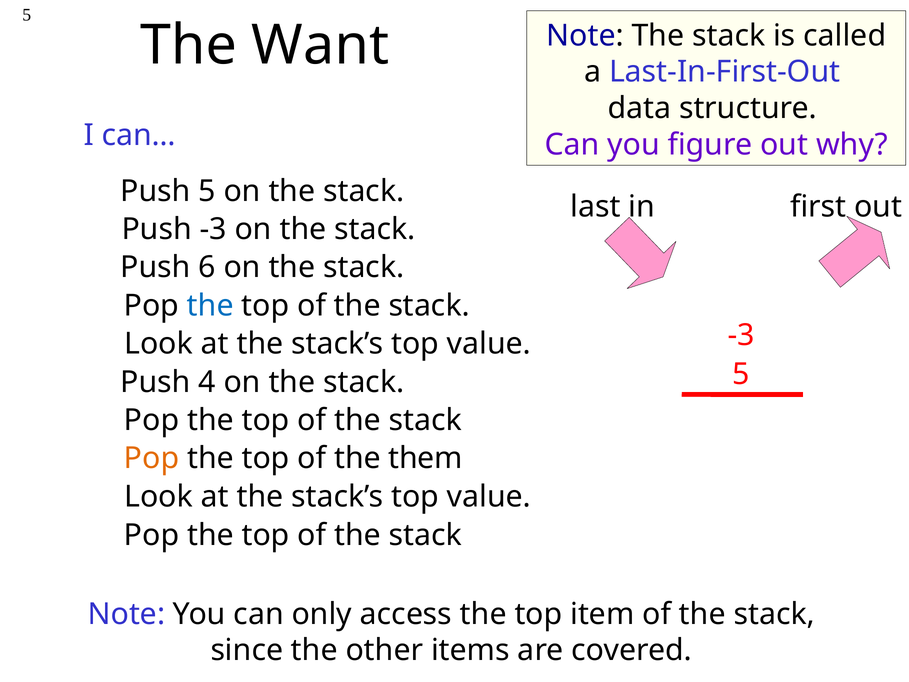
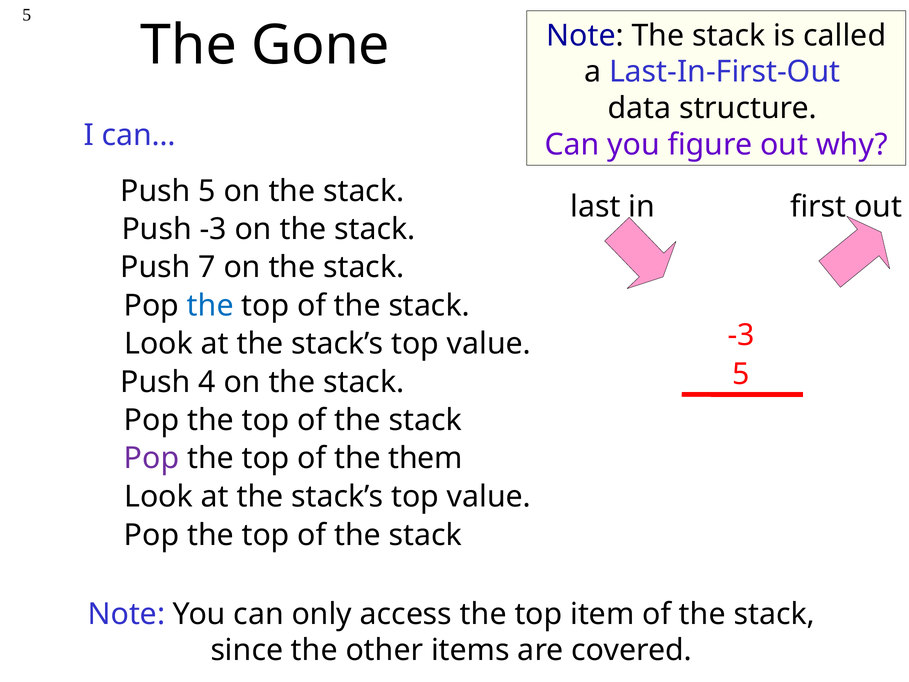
Want: Want -> Gone
6: 6 -> 7
Pop at (152, 458) colour: orange -> purple
